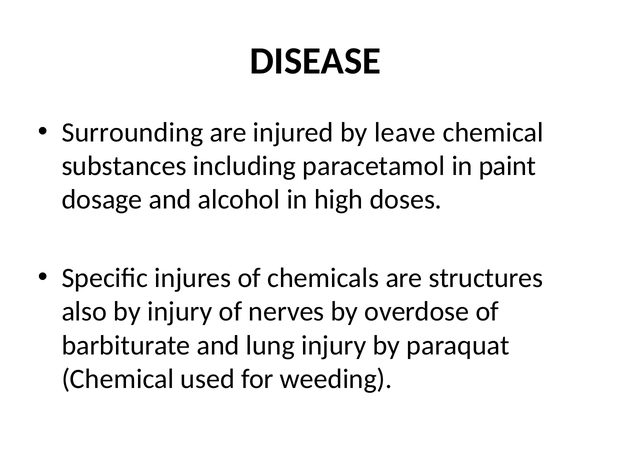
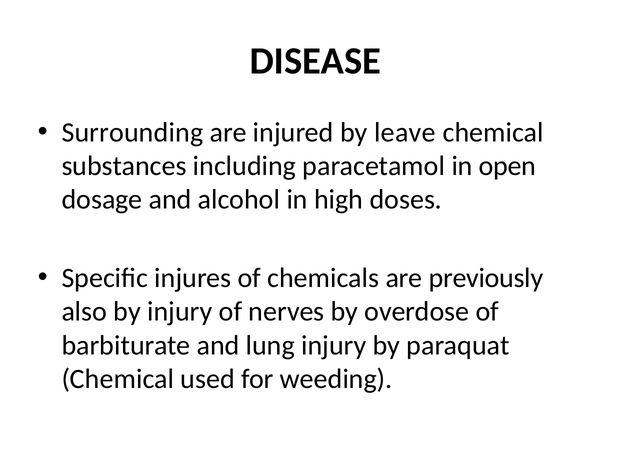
paint: paint -> open
structures: structures -> previously
